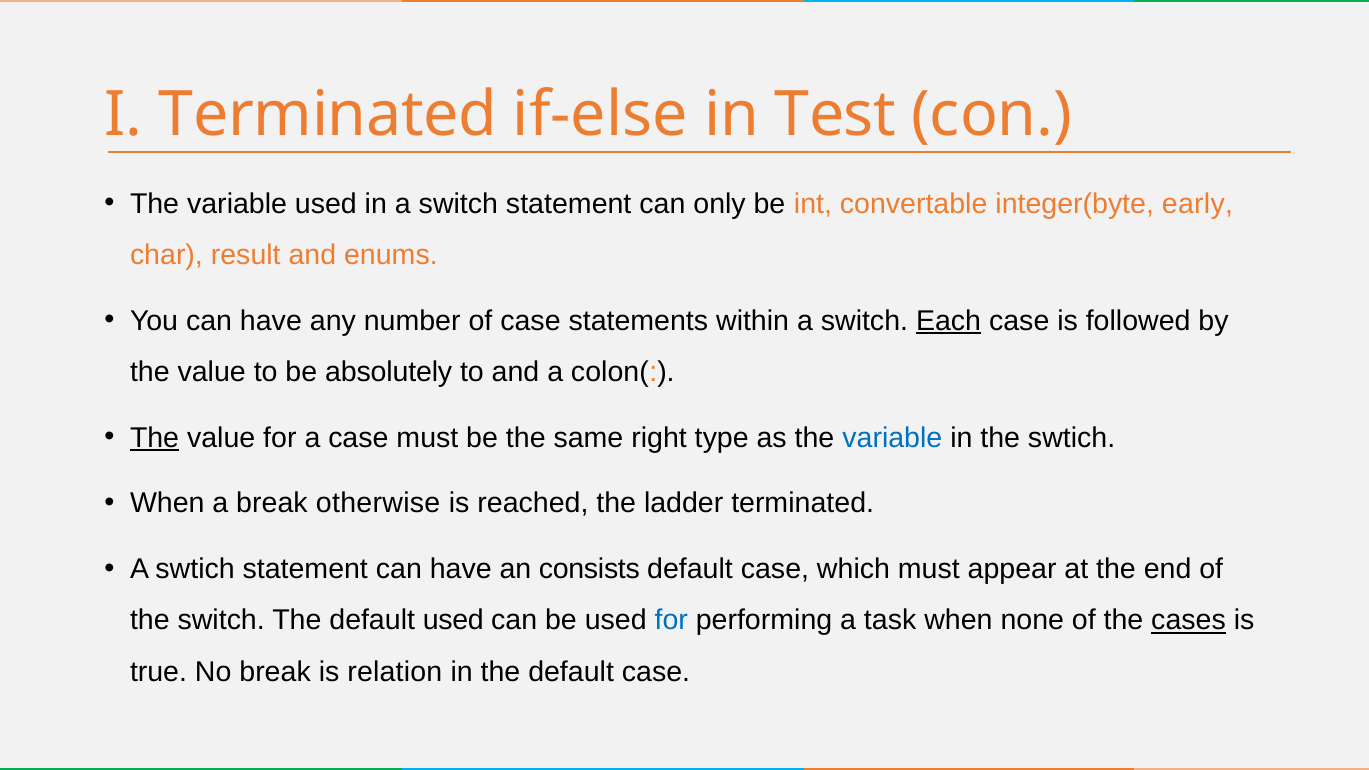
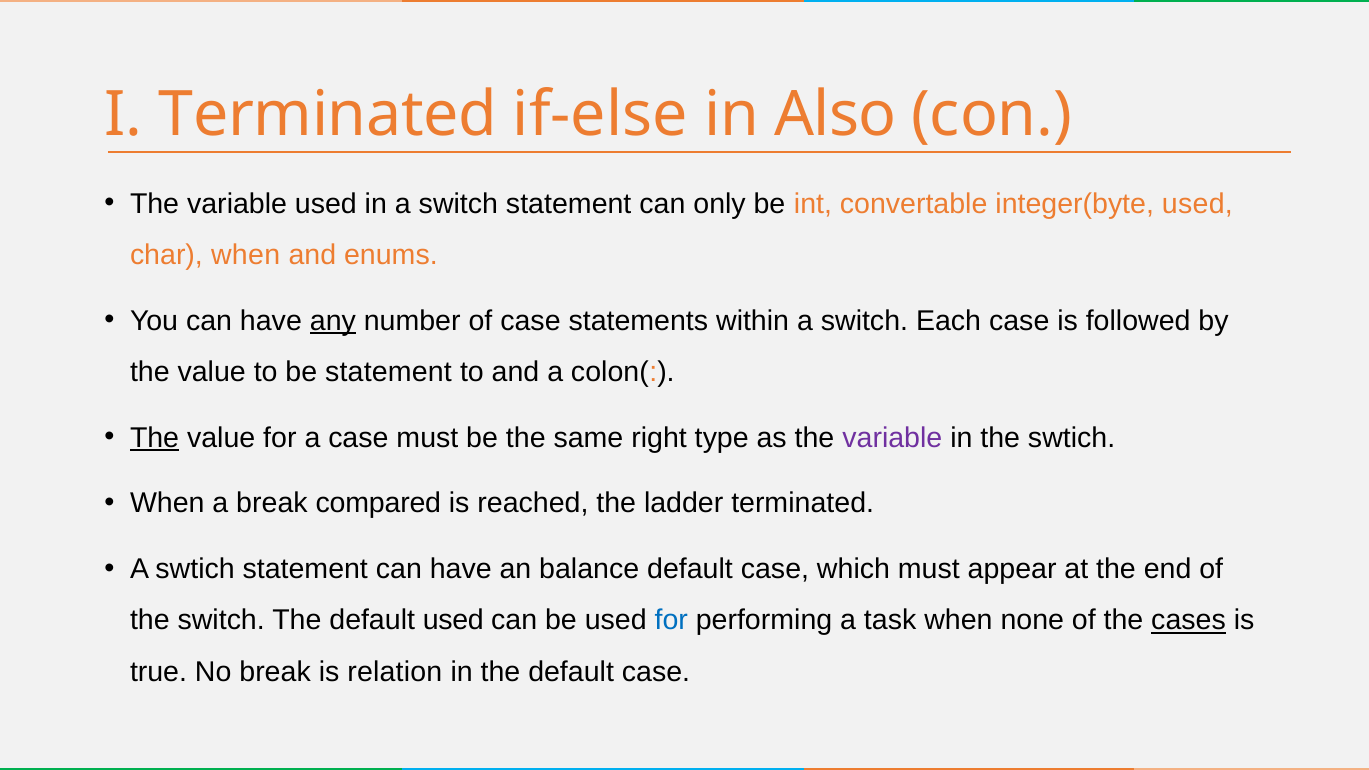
Test: Test -> Also
integer(byte early: early -> used
char result: result -> when
any underline: none -> present
Each underline: present -> none
be absolutely: absolutely -> statement
variable at (892, 438) colour: blue -> purple
otherwise: otherwise -> compared
consists: consists -> balance
